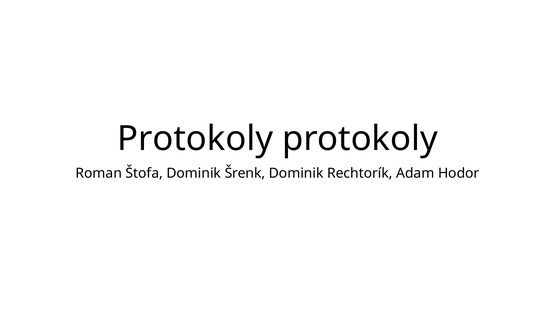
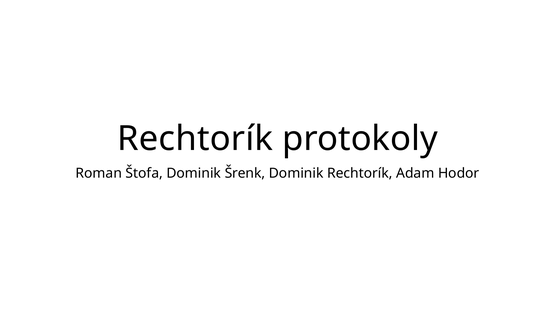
Protokoly at (195, 139): Protokoly -> Rechtorík
